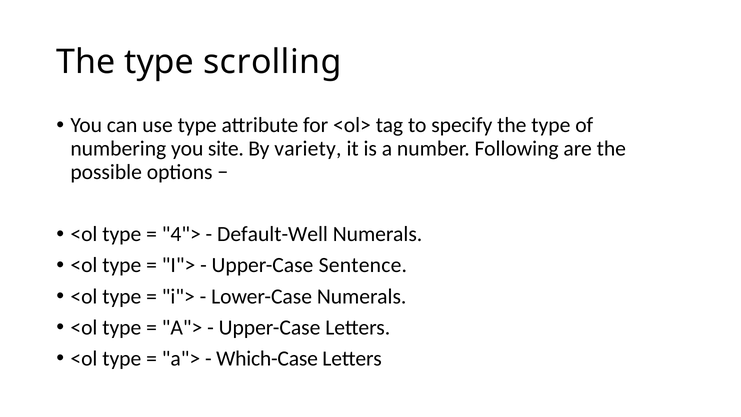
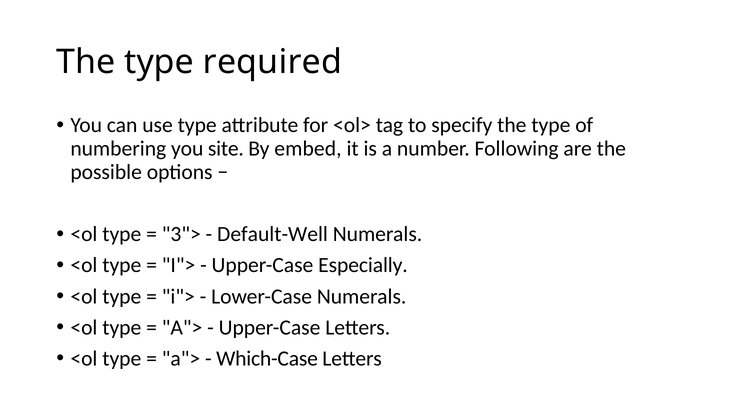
scrolling: scrolling -> required
variety: variety -> embed
4">: 4"> -> 3">
Sentence: Sentence -> Especially
